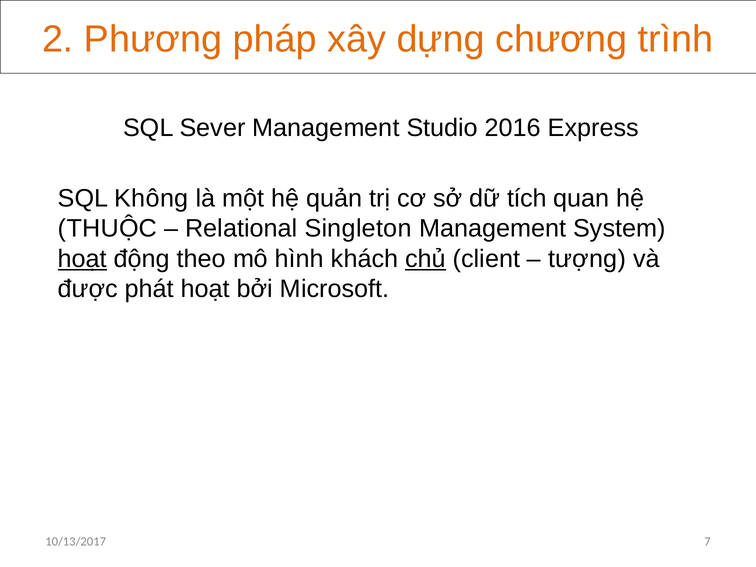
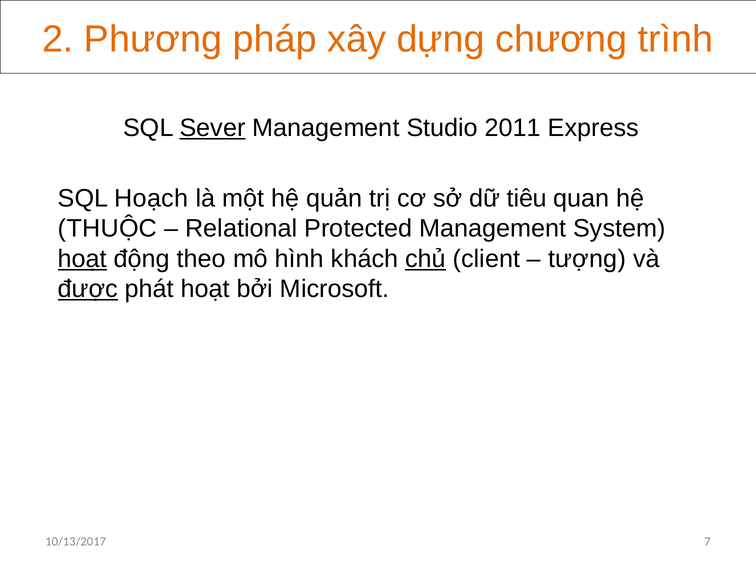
Sever underline: none -> present
2016: 2016 -> 2011
Không: Không -> Hoạch
tích: tích -> tiêu
Singleton: Singleton -> Protected
được underline: none -> present
